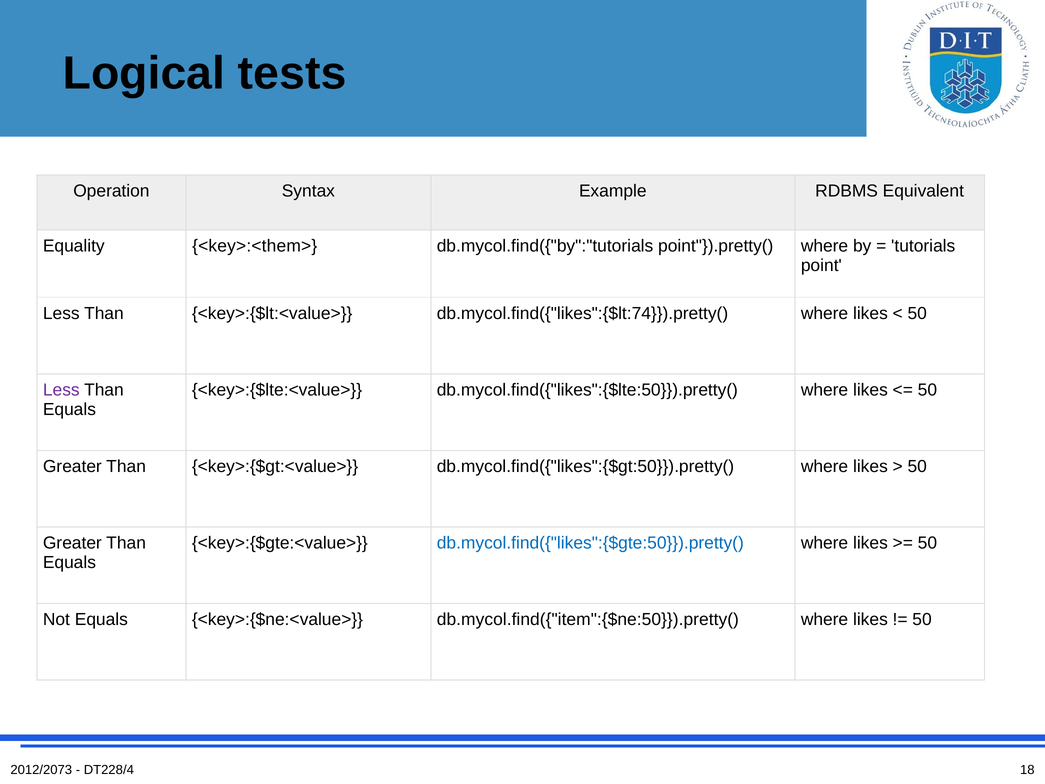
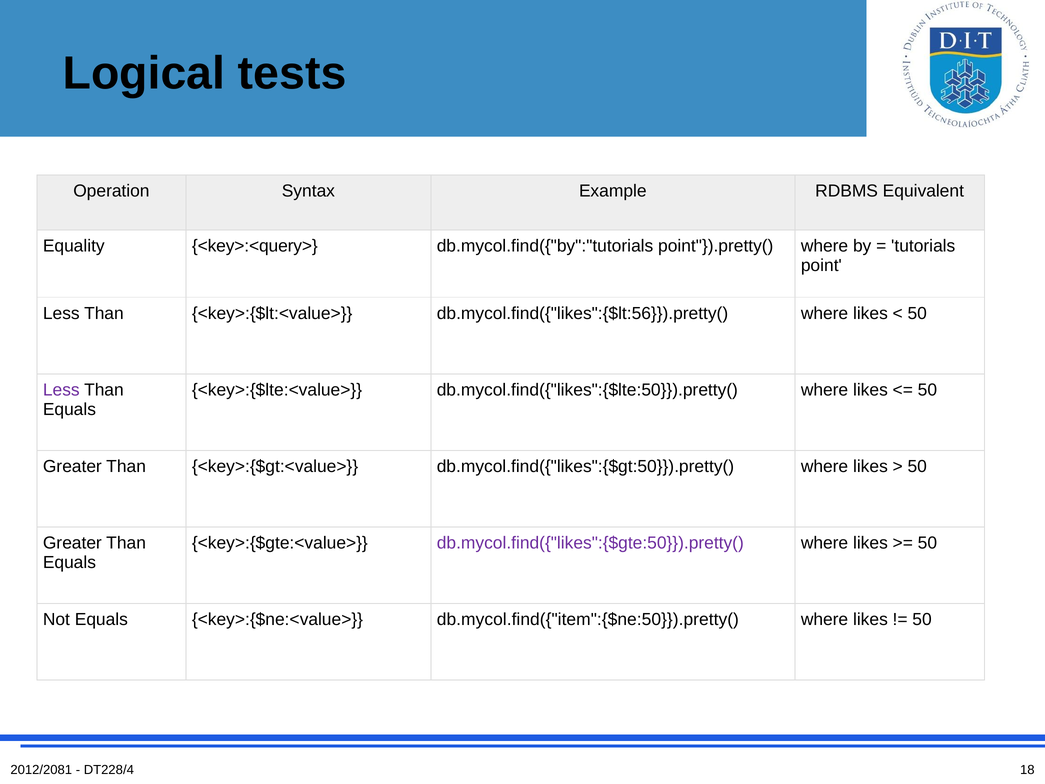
<key>:<them>: <key>:<them> -> <key>:<query>
db.mycol.find({"likes":{$lt:74}}).pretty(: db.mycol.find({"likes":{$lt:74}}).pretty( -> db.mycol.find({"likes":{$lt:56}}).pretty(
db.mycol.find({"likes":{$gte:50}}).pretty( colour: blue -> purple
2012/2073: 2012/2073 -> 2012/2081
